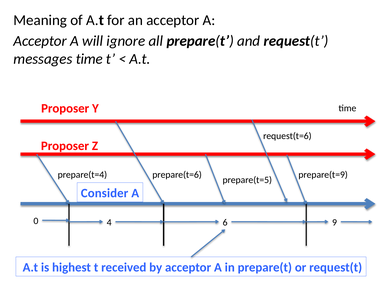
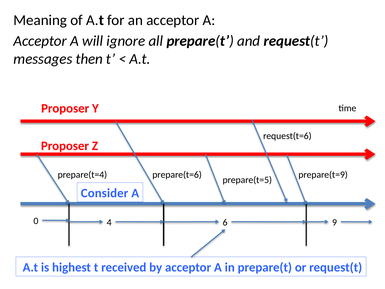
messages time: time -> then
